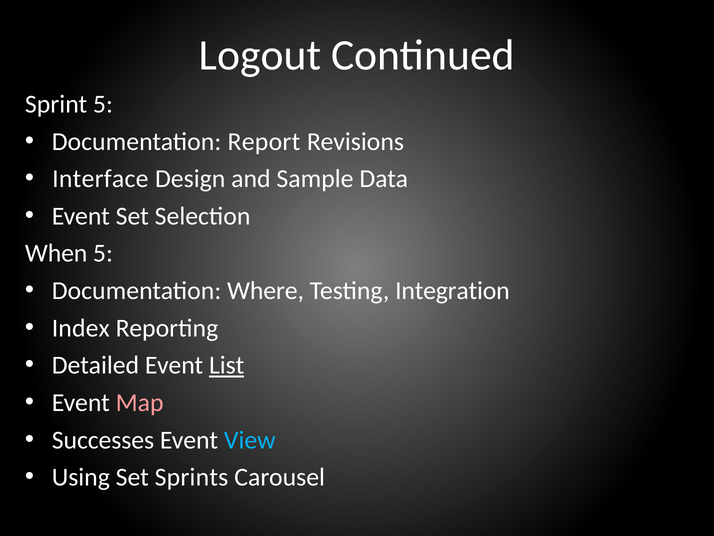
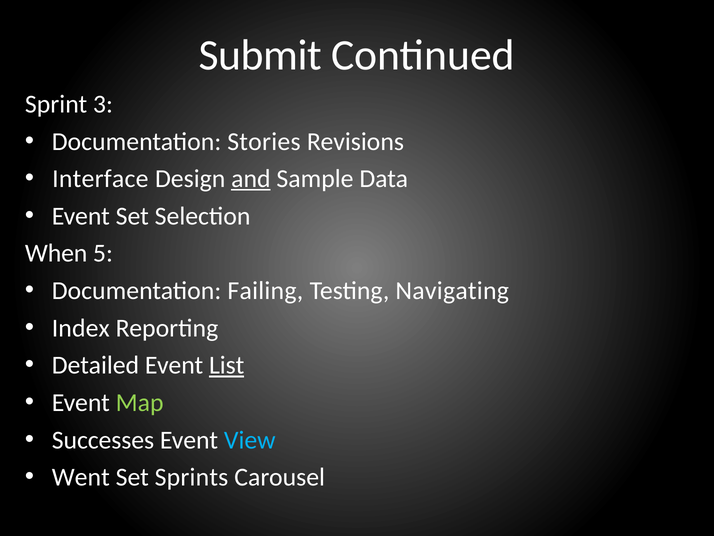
Logout: Logout -> Submit
Sprint 5: 5 -> 3
Report: Report -> Stories
and underline: none -> present
Where: Where -> Failing
Integration: Integration -> Navigating
Map colour: pink -> light green
Using: Using -> Went
